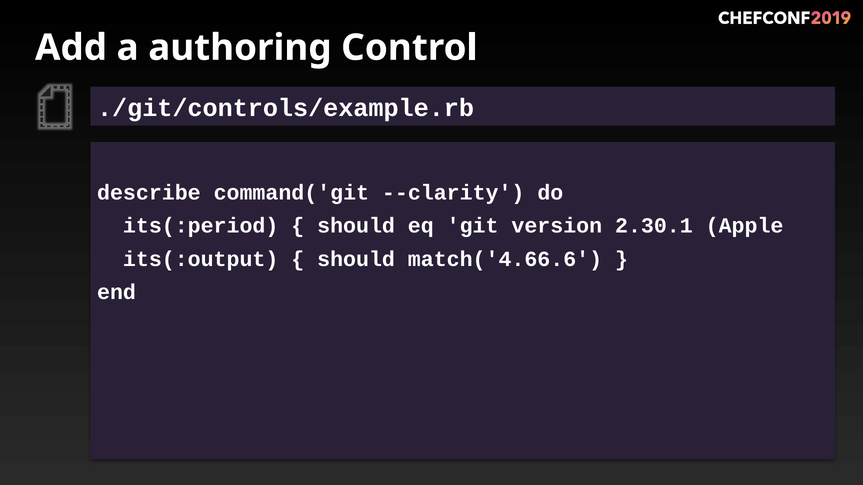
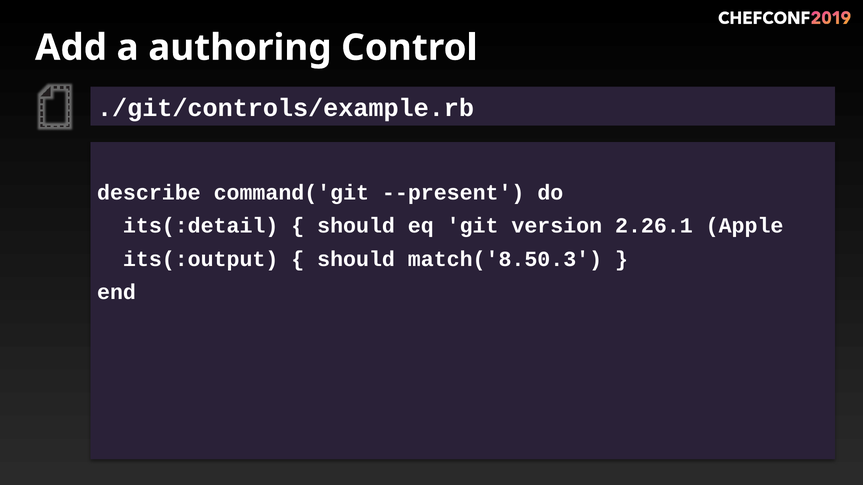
--clarity: --clarity -> --present
its(:period: its(:period -> its(:detail
2.30.1: 2.30.1 -> 2.26.1
match('4.66.6: match('4.66.6 -> match('8.50.3
